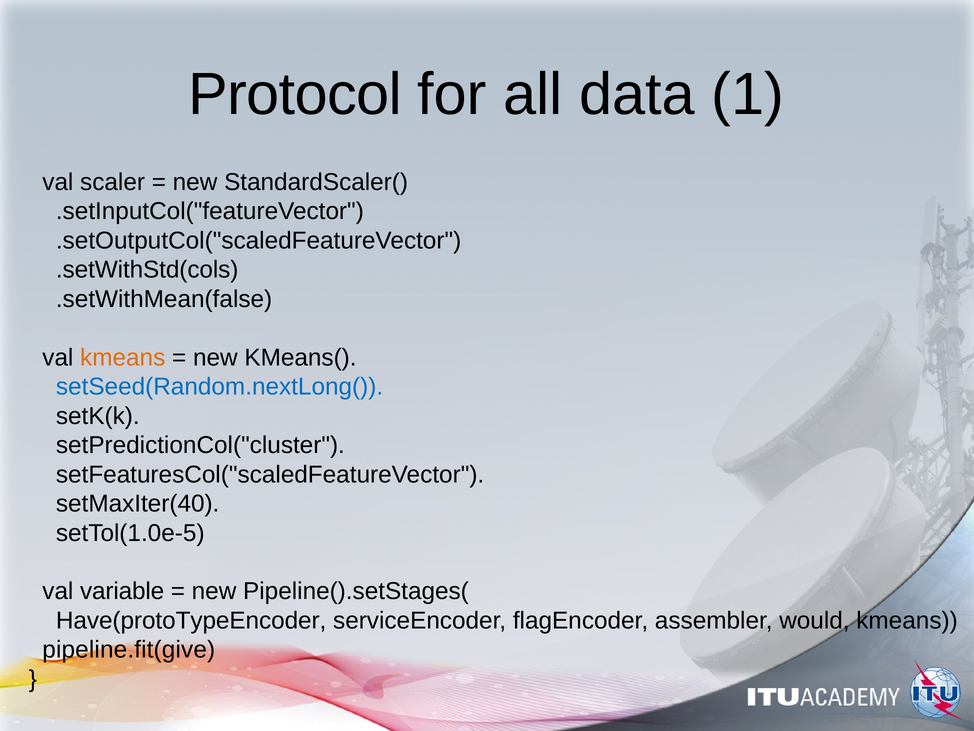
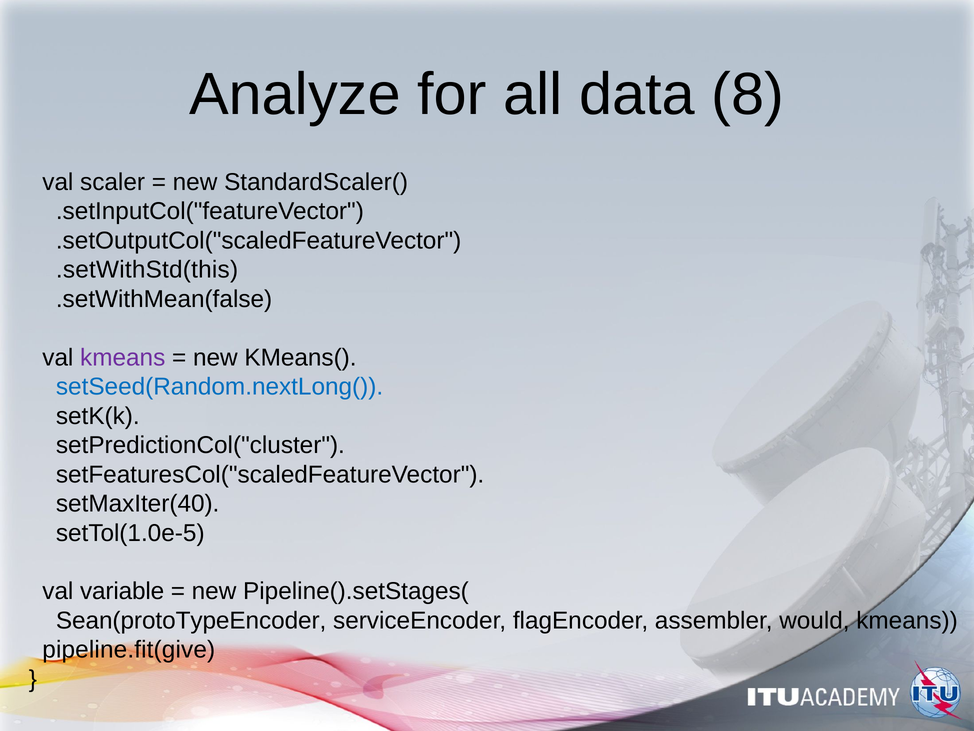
Protocol: Protocol -> Analyze
1: 1 -> 8
.setWithStd(cols: .setWithStd(cols -> .setWithStd(this
kmeans at (123, 357) colour: orange -> purple
Have(protoTypeEncoder: Have(protoTypeEncoder -> Sean(protoTypeEncoder
